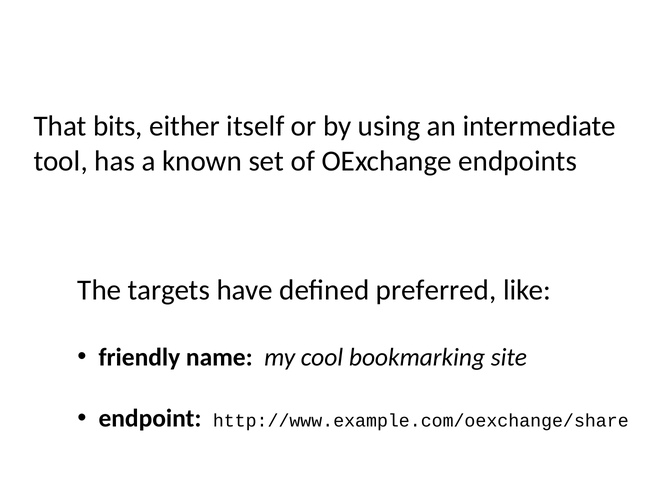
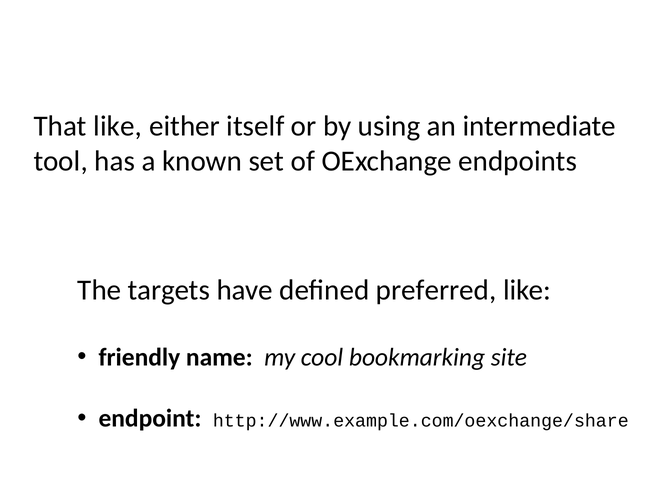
That bits: bits -> like
